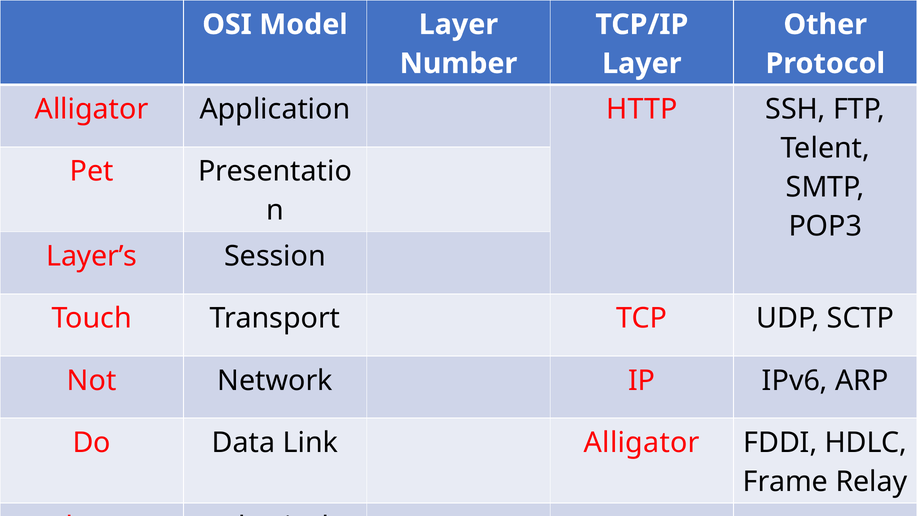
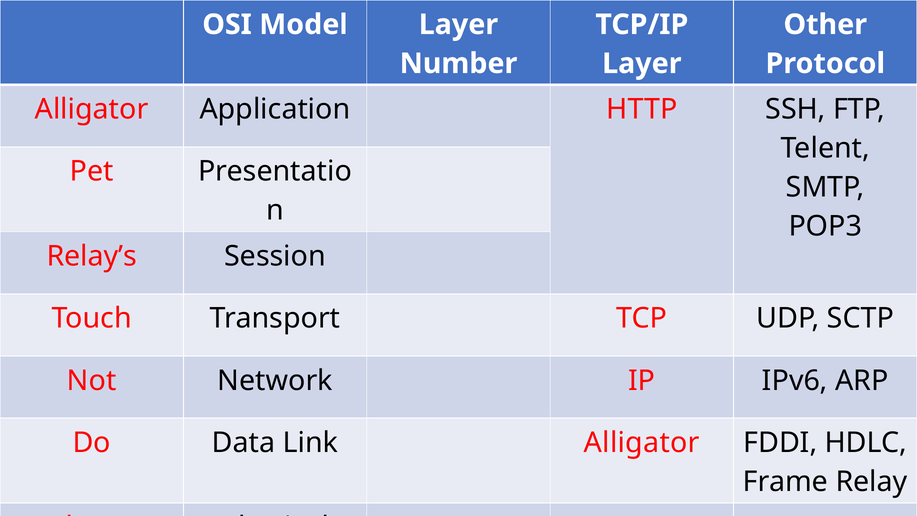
Layer’s: Layer’s -> Relay’s
